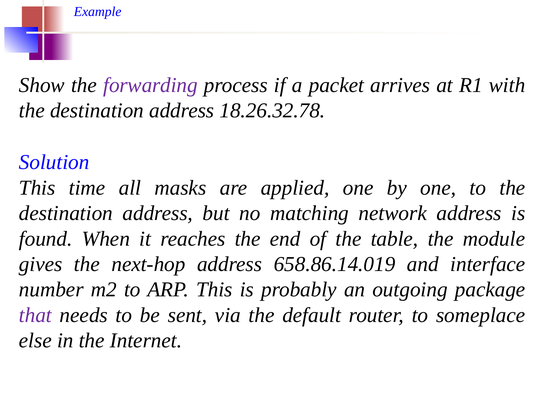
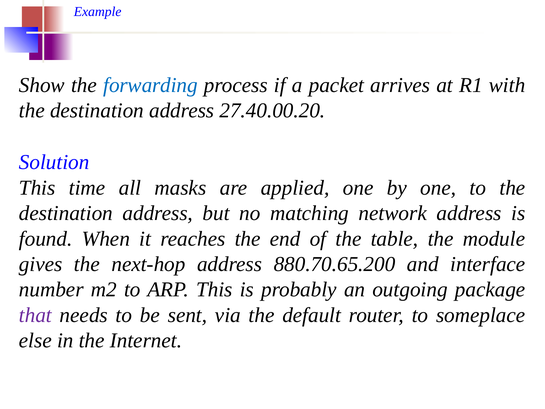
forwarding colour: purple -> blue
18.26.32.78: 18.26.32.78 -> 27.40.00.20
658.86.14.019: 658.86.14.019 -> 880.70.65.200
